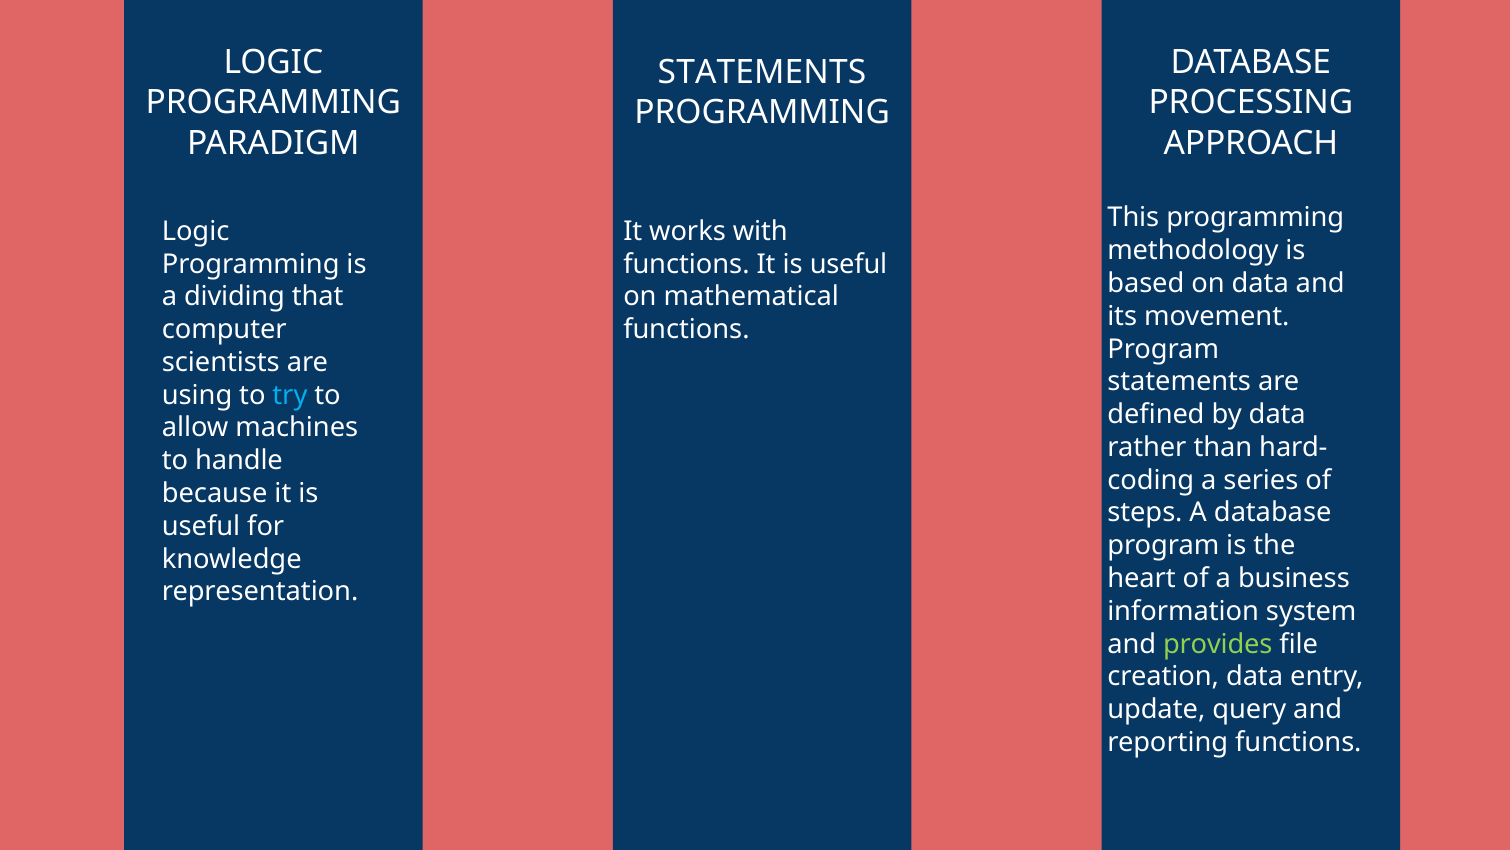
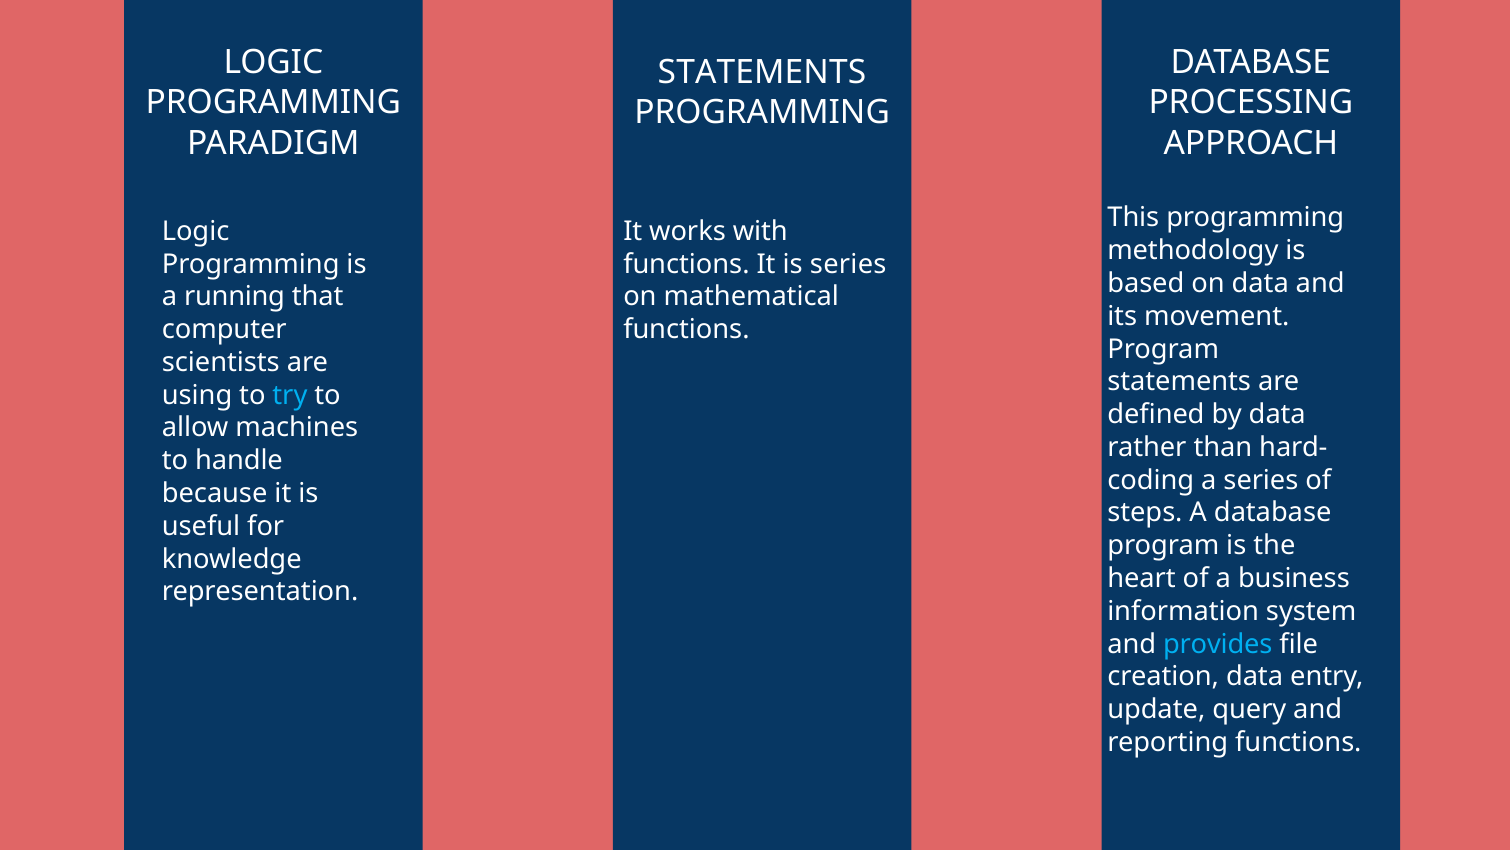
functions It is useful: useful -> series
dividing: dividing -> running
provides colour: light green -> light blue
